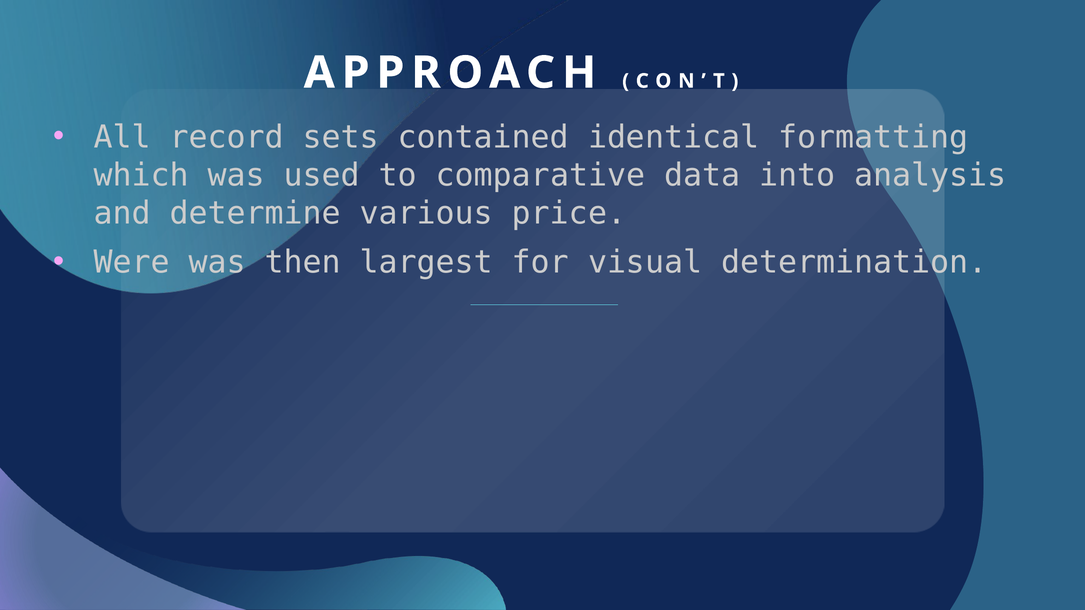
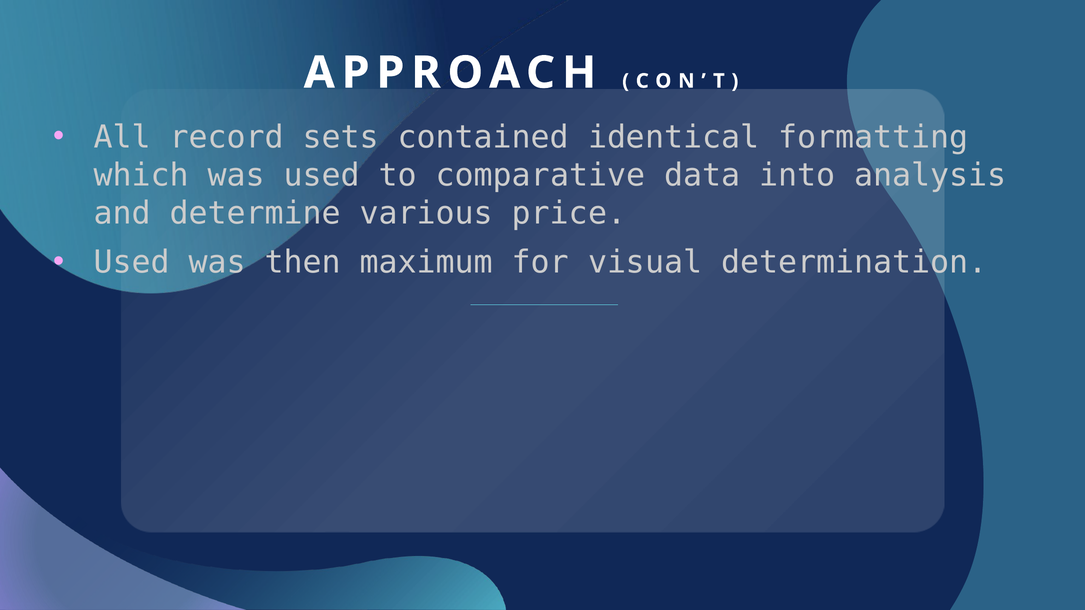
Were at (132, 263): Were -> Used
largest: largest -> maximum
